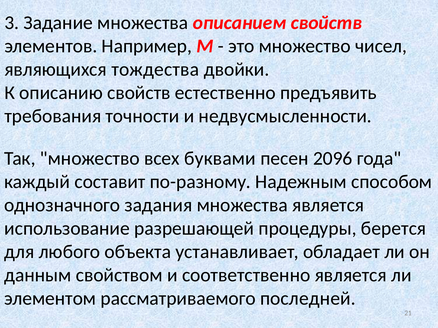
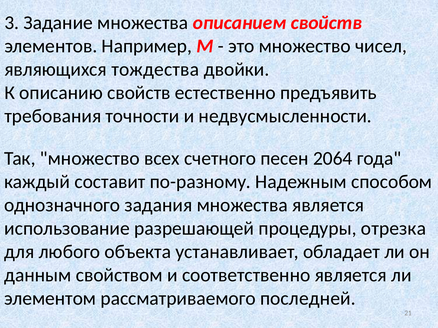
буквами: буквами -> счетного
2096: 2096 -> 2064
берется: берется -> отрезка
